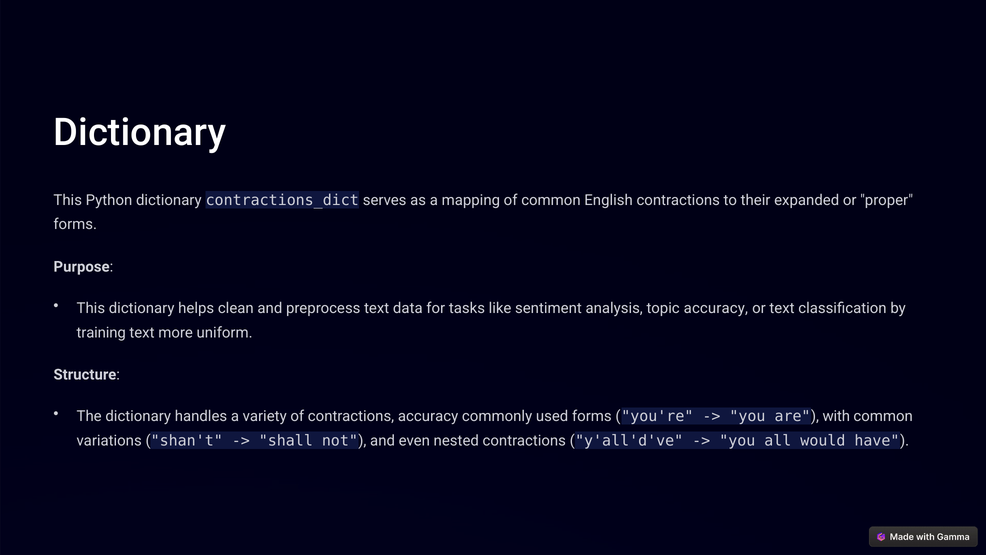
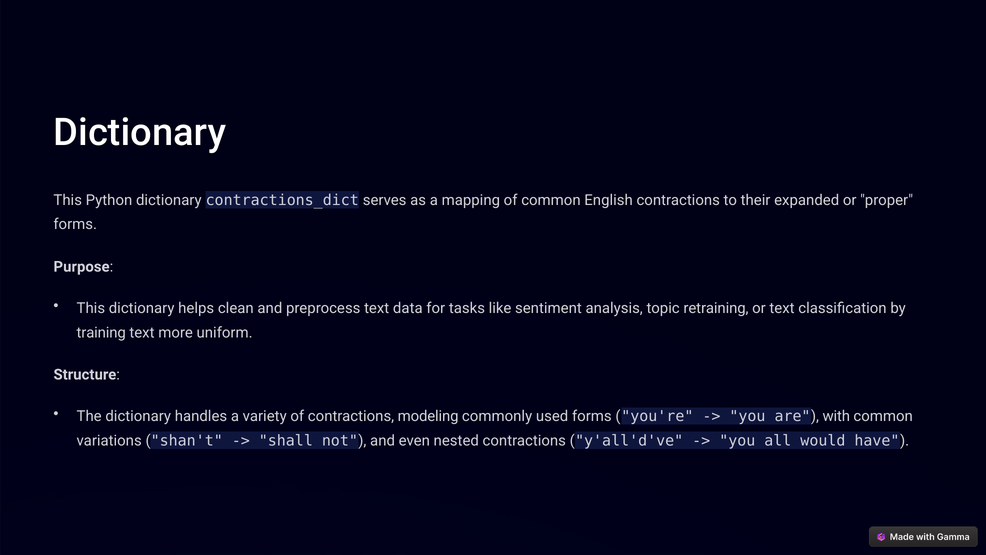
topic accuracy: accuracy -> retraining
contractions accuracy: accuracy -> modeling
